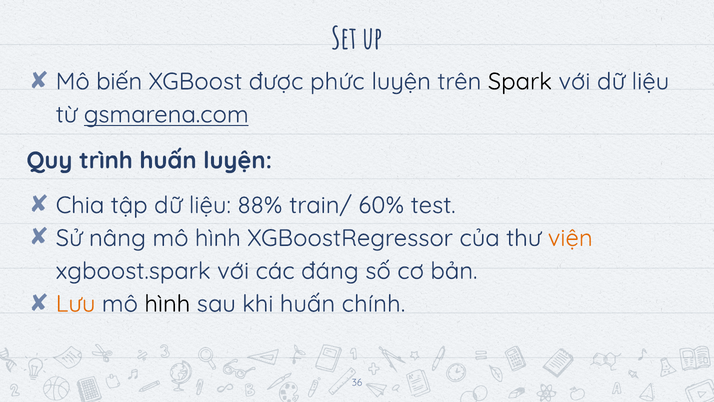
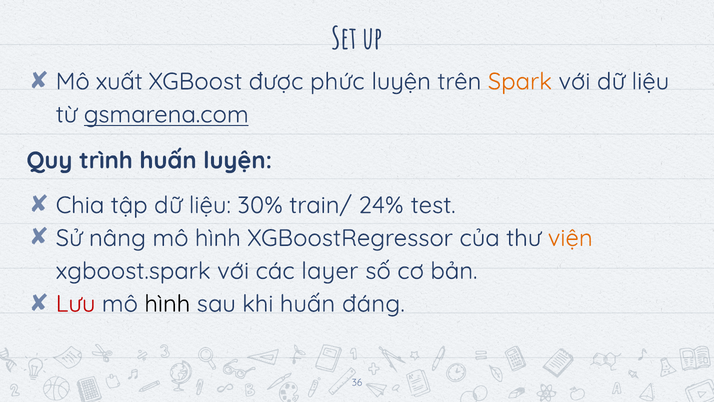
biến: biến -> xuất
Spark colour: black -> orange
88%: 88% -> 30%
60%: 60% -> 24%
đáng: đáng -> layer
Lưu colour: orange -> red
chính: chính -> đáng
